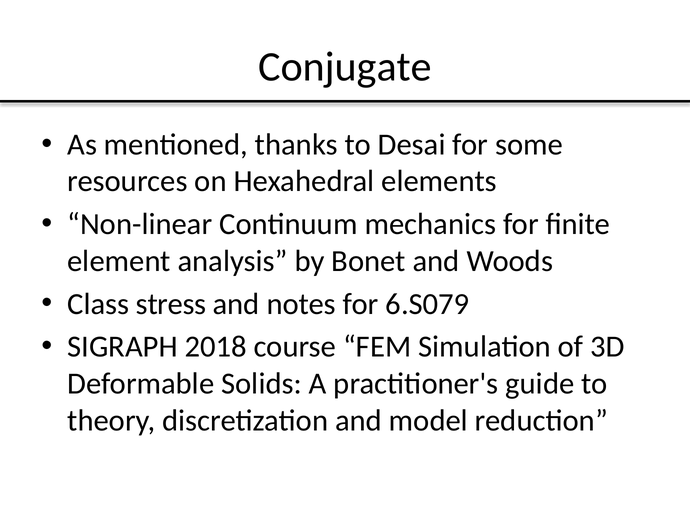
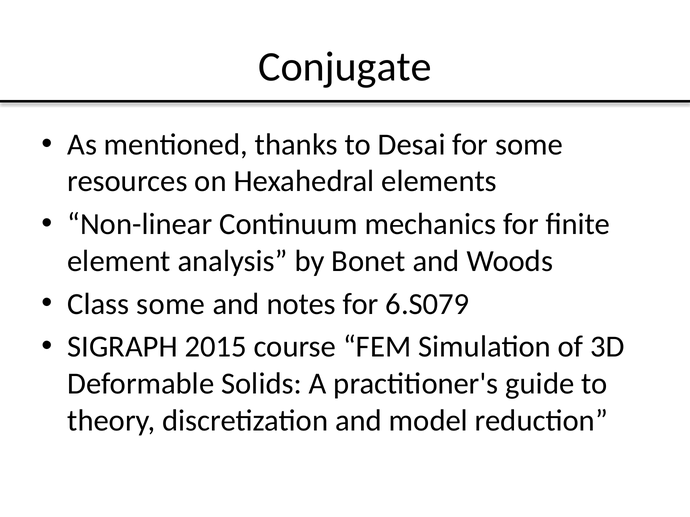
Class stress: stress -> some
2018: 2018 -> 2015
